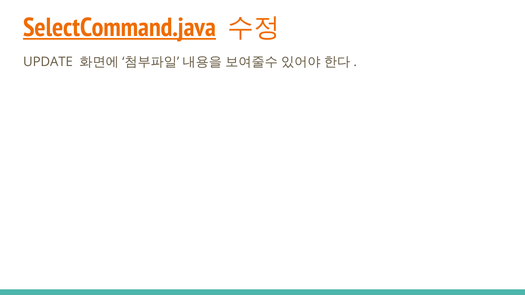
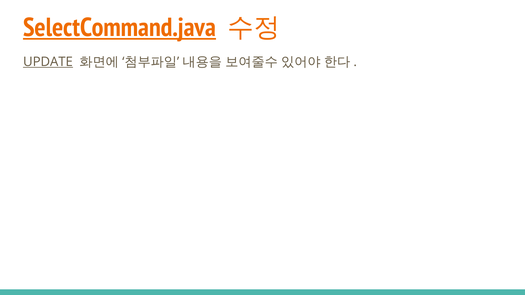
UPDATE underline: none -> present
